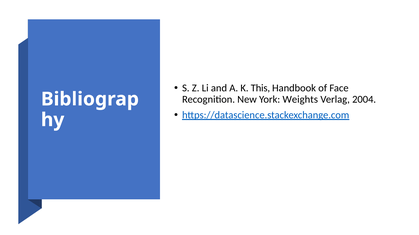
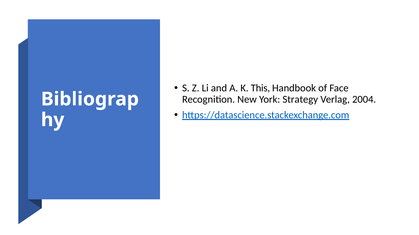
Weights: Weights -> Strategy
